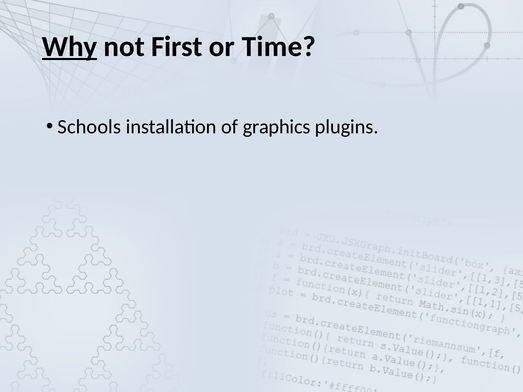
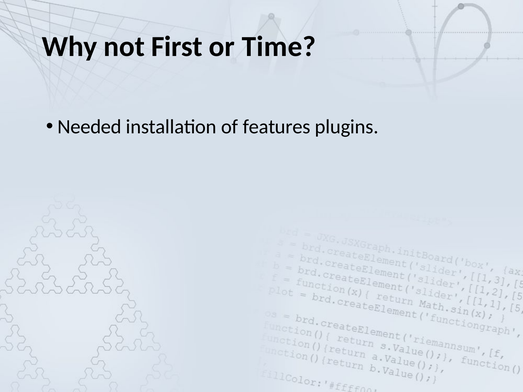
Why underline: present -> none
Schools: Schools -> Needed
graphics: graphics -> features
